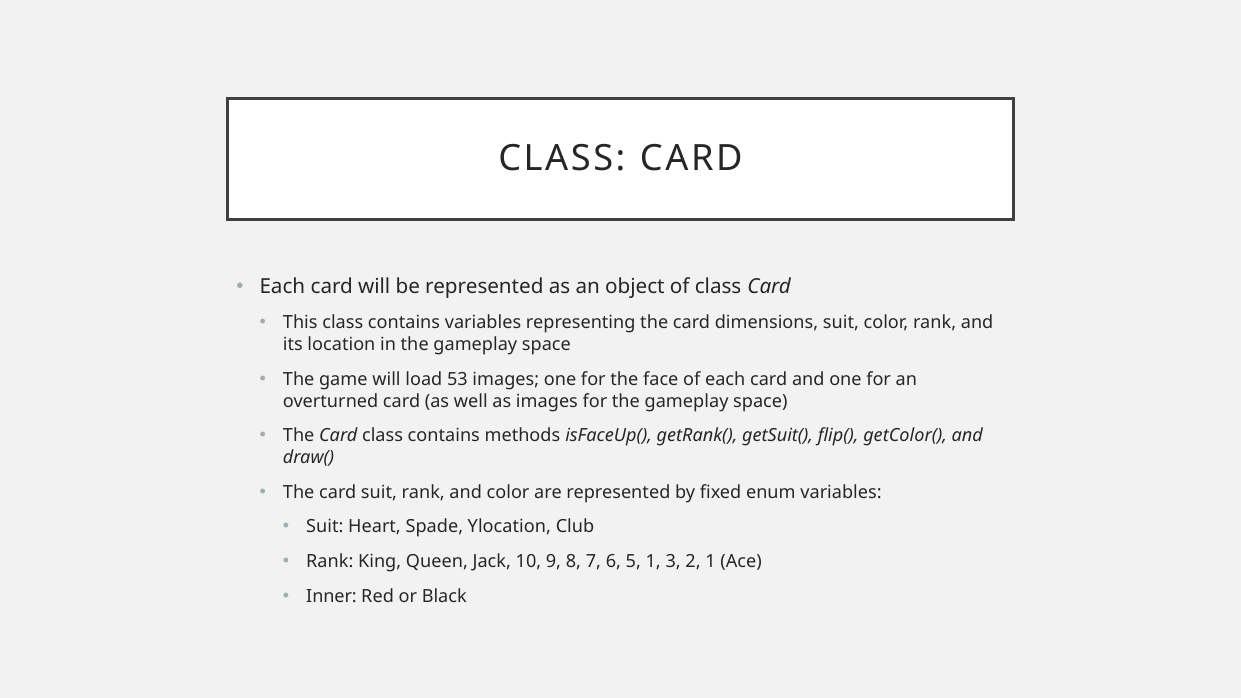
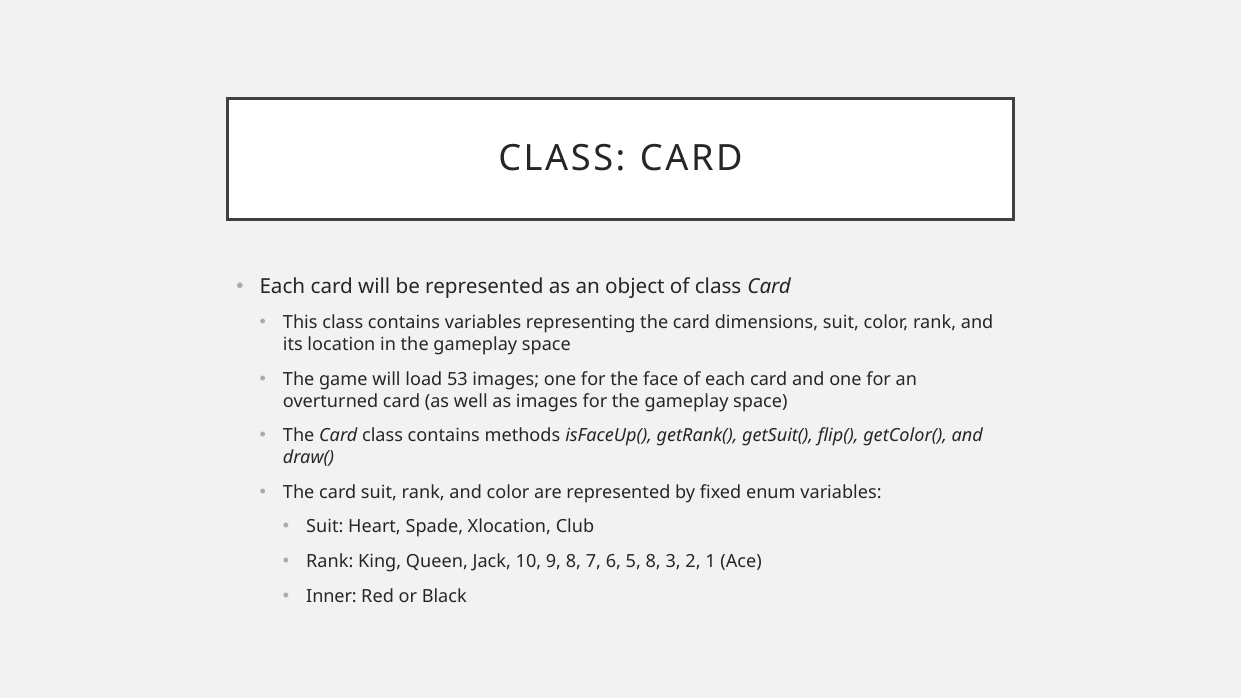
Ylocation: Ylocation -> Xlocation
5 1: 1 -> 8
